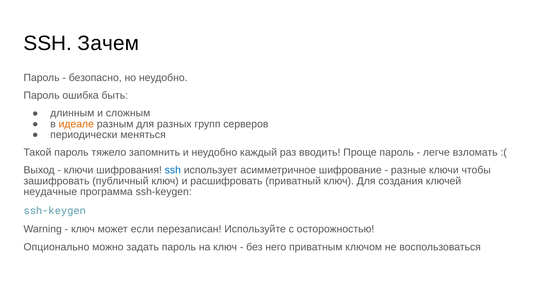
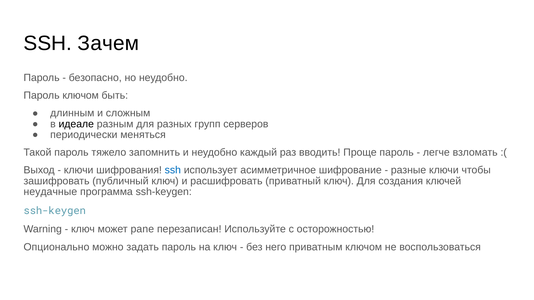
Пароль ошибка: ошибка -> ключом
идеале colour: orange -> black
если: если -> pane
